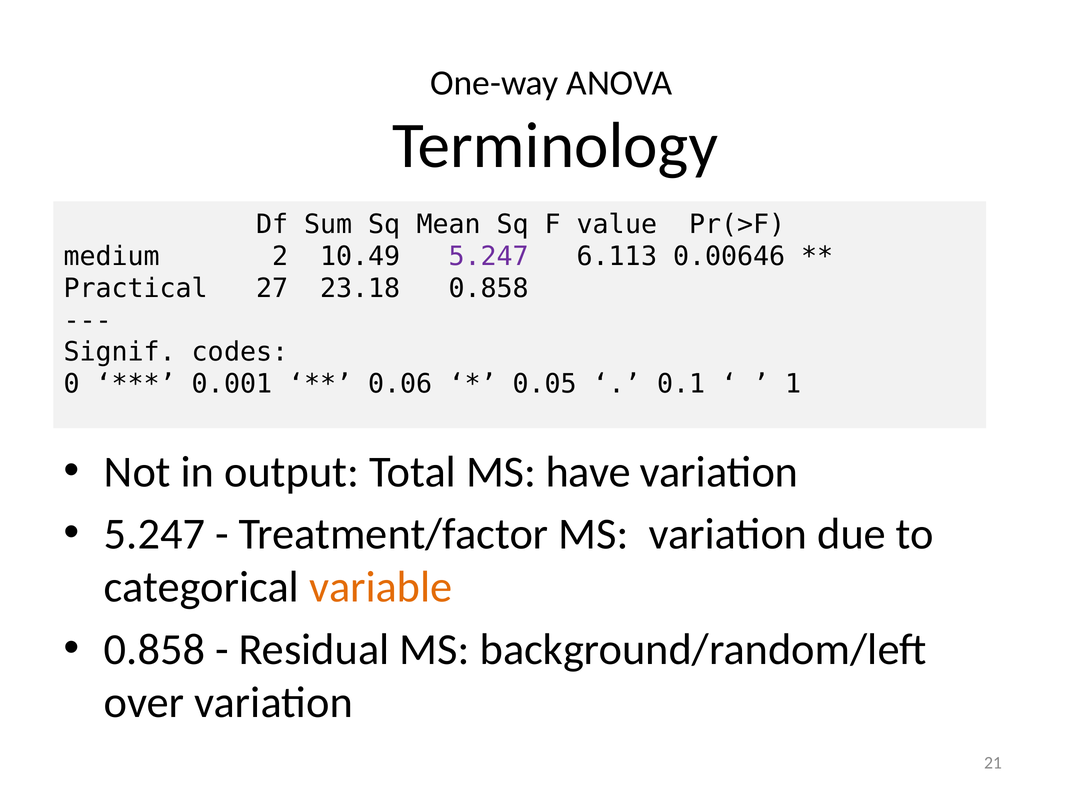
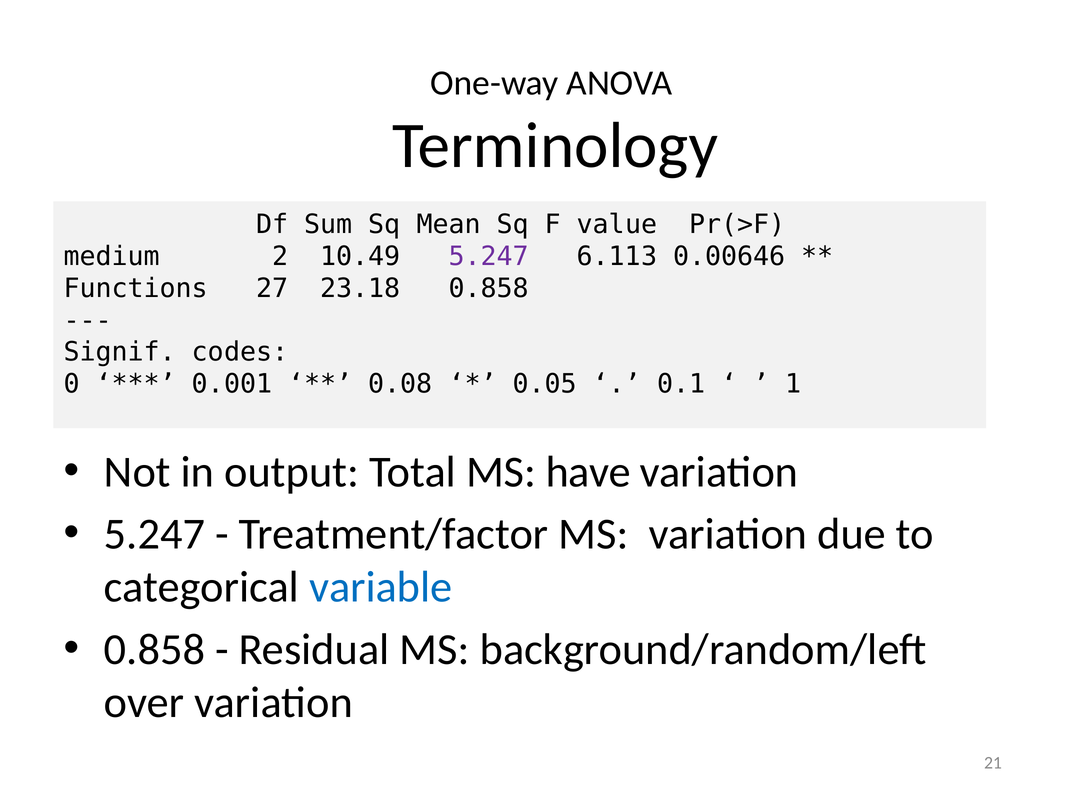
Practical: Practical -> Functions
0.06: 0.06 -> 0.08
variable colour: orange -> blue
